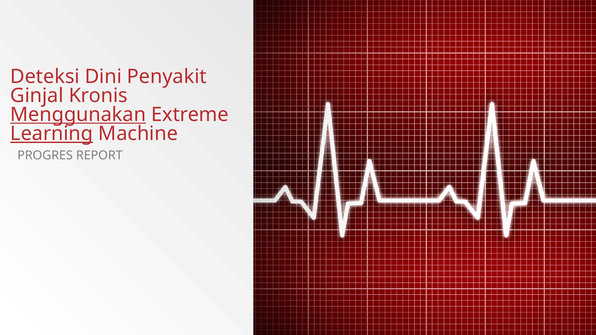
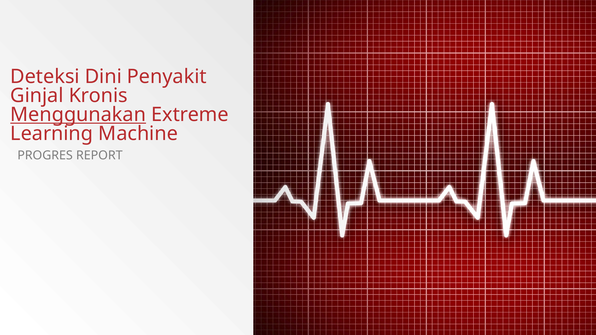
Learning underline: present -> none
